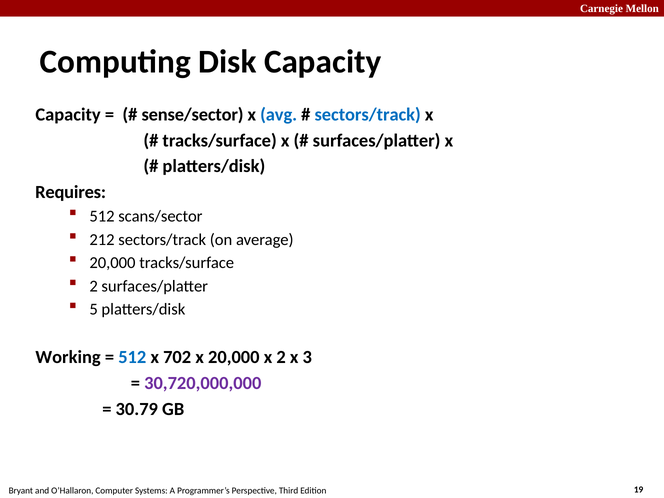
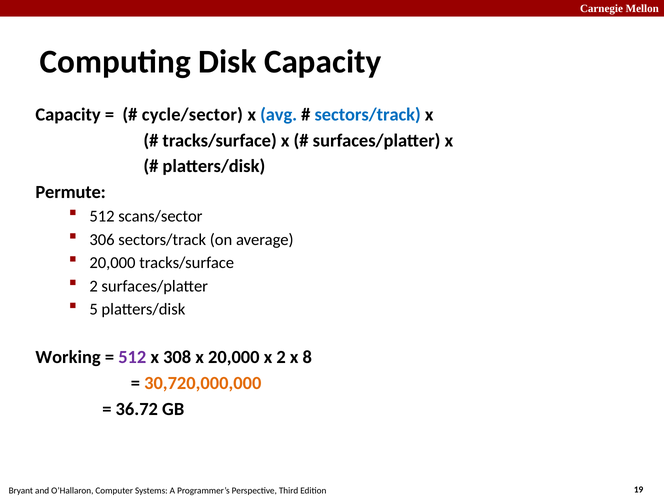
sense/sector: sense/sector -> cycle/sector
Requires: Requires -> Permute
212: 212 -> 306
512 at (132, 357) colour: blue -> purple
702: 702 -> 308
3: 3 -> 8
30,720,000,000 colour: purple -> orange
30.79: 30.79 -> 36.72
